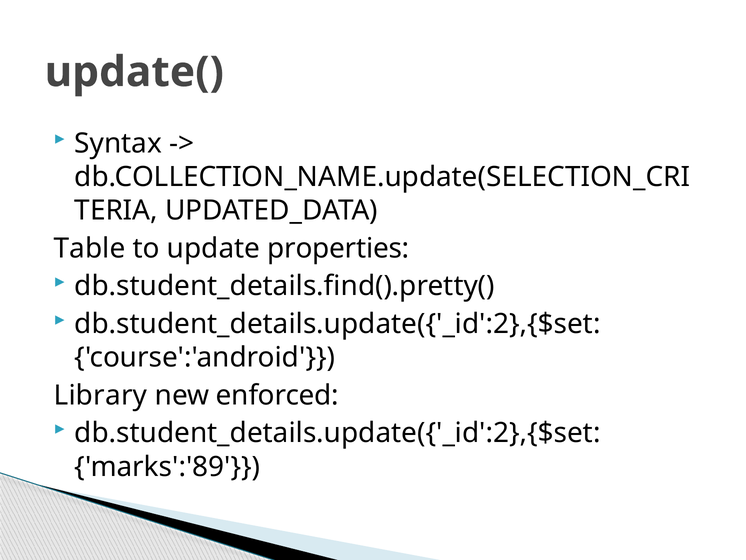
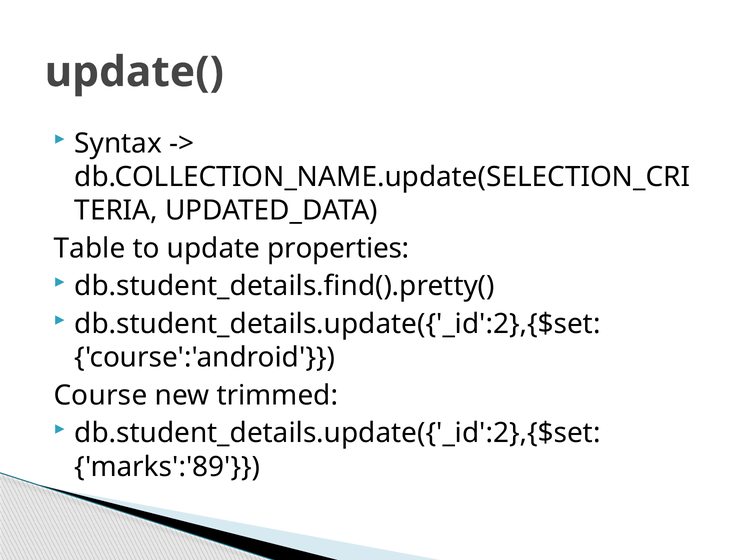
Library: Library -> Course
enforced: enforced -> trimmed
